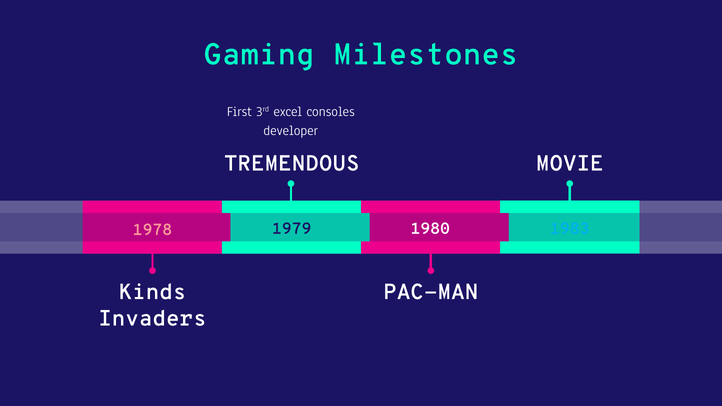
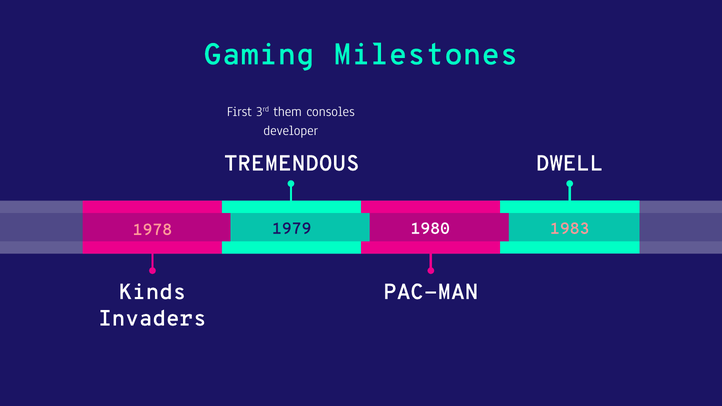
excel: excel -> them
MOVIE: MOVIE -> DWELL
1983 colour: light blue -> pink
